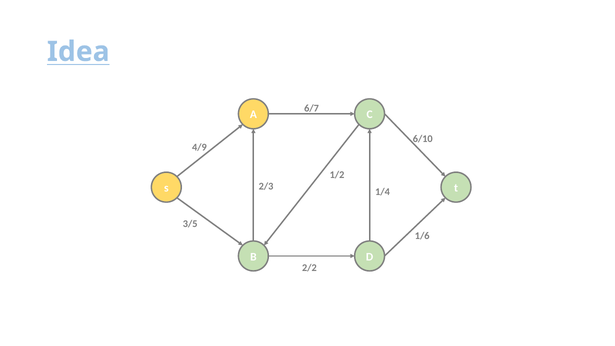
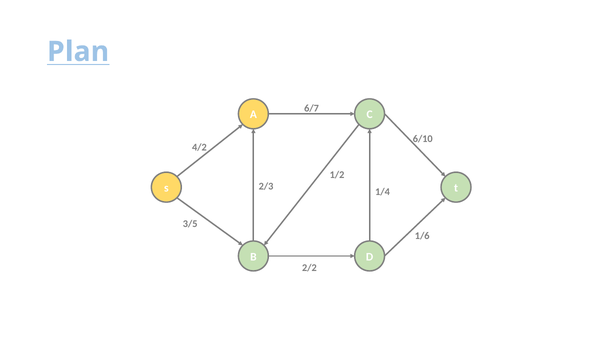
Idea: Idea -> Plan
4/9: 4/9 -> 4/2
